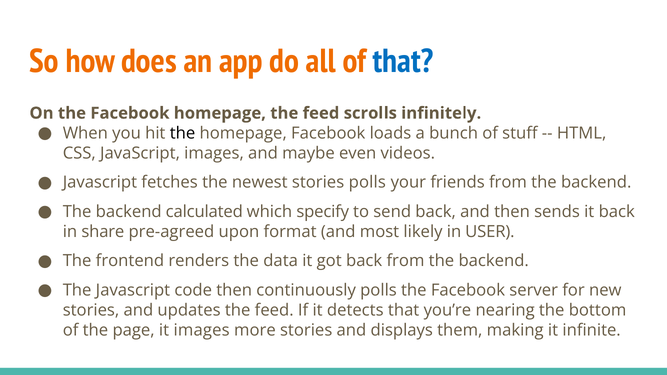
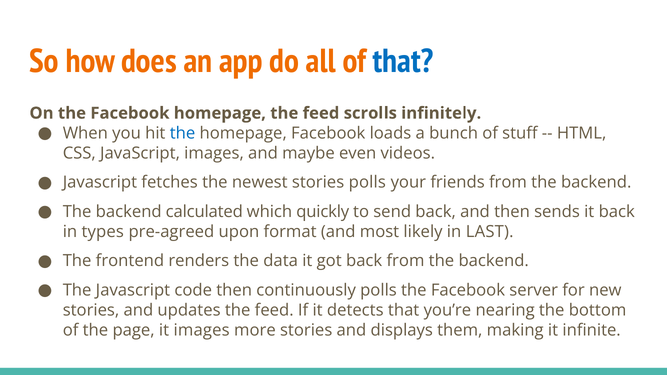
the at (183, 133) colour: black -> blue
specify: specify -> quickly
share: share -> types
USER: USER -> LAST
